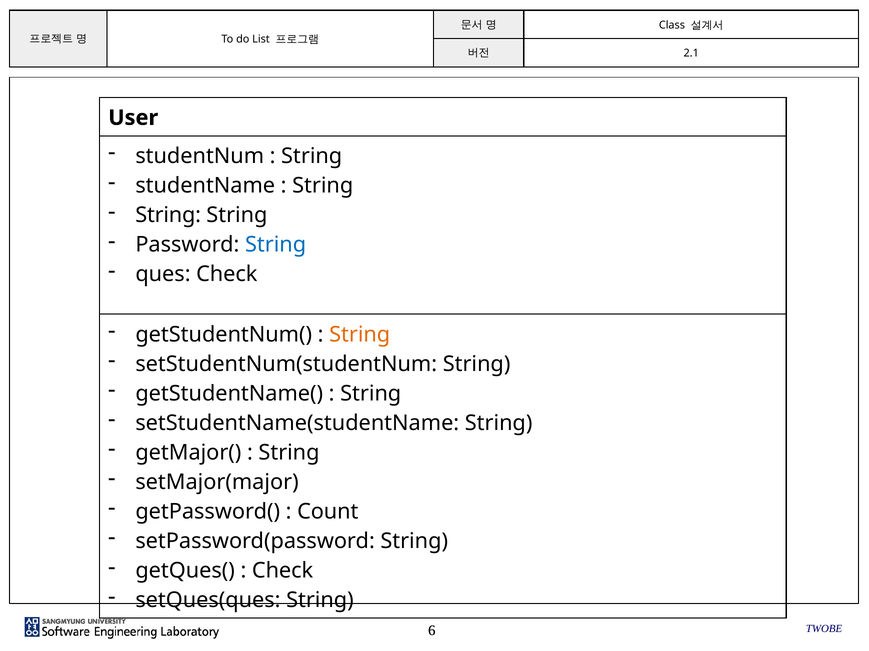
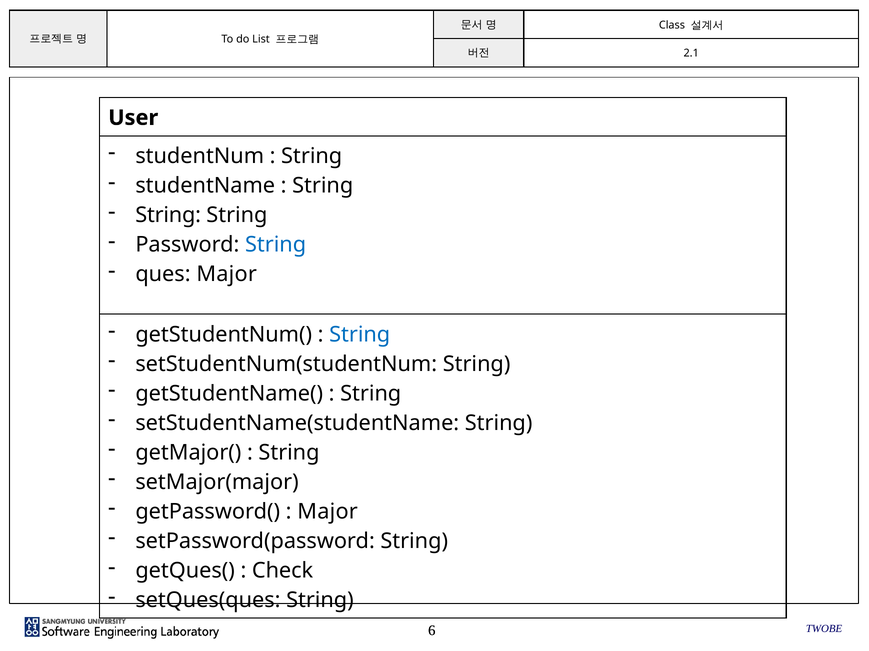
ques Check: Check -> Major
String at (360, 335) colour: orange -> blue
Count at (328, 512): Count -> Major
